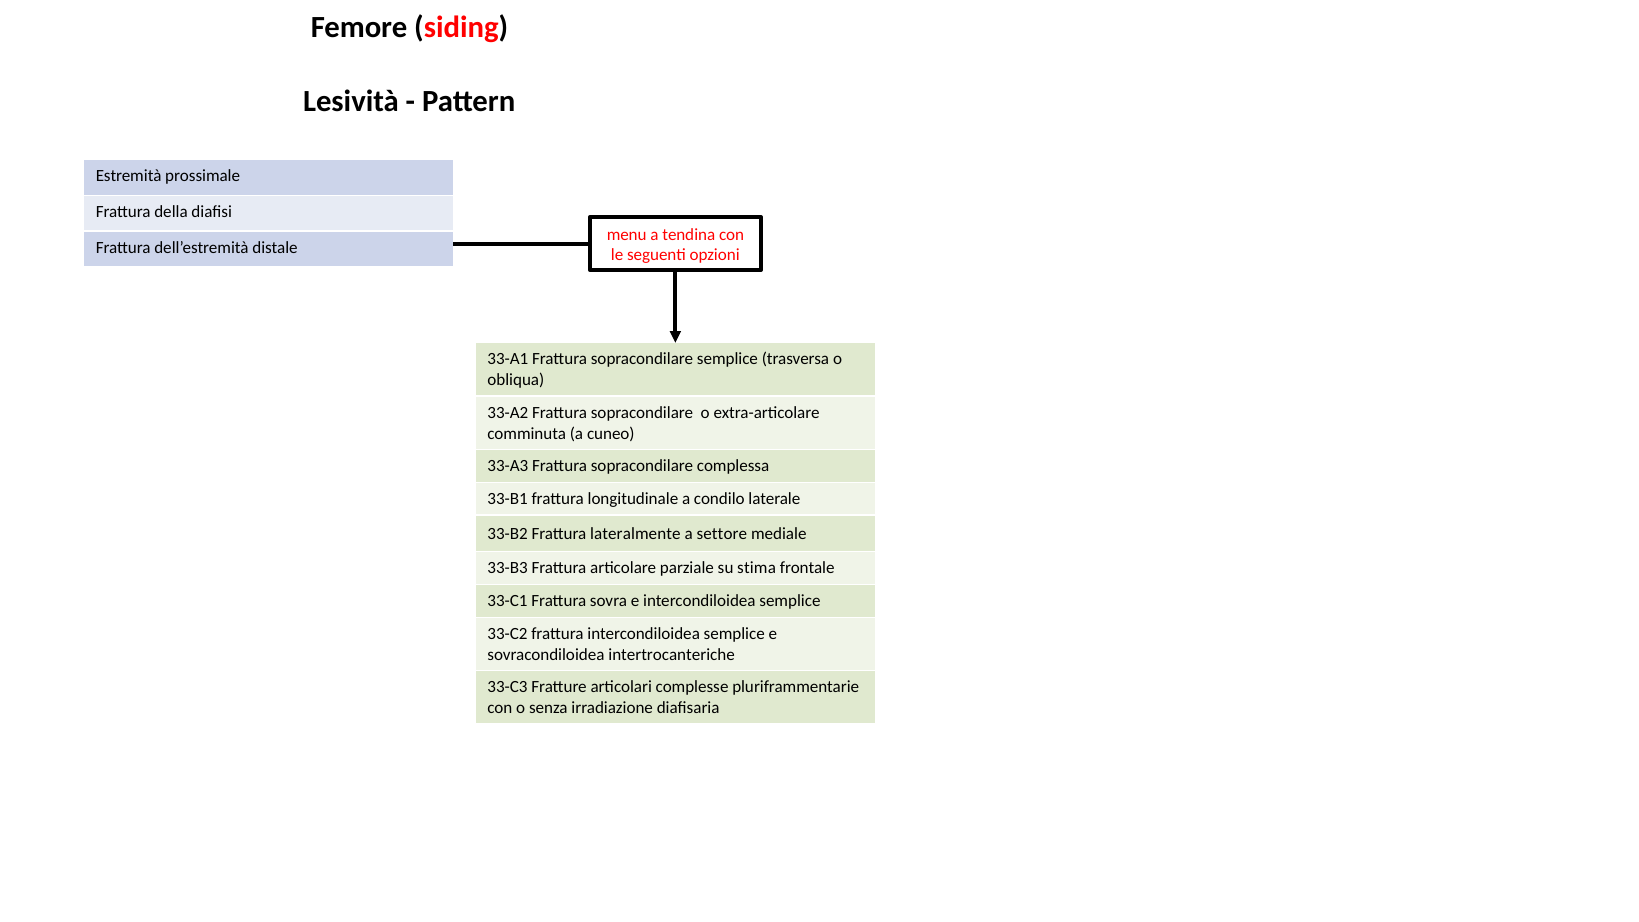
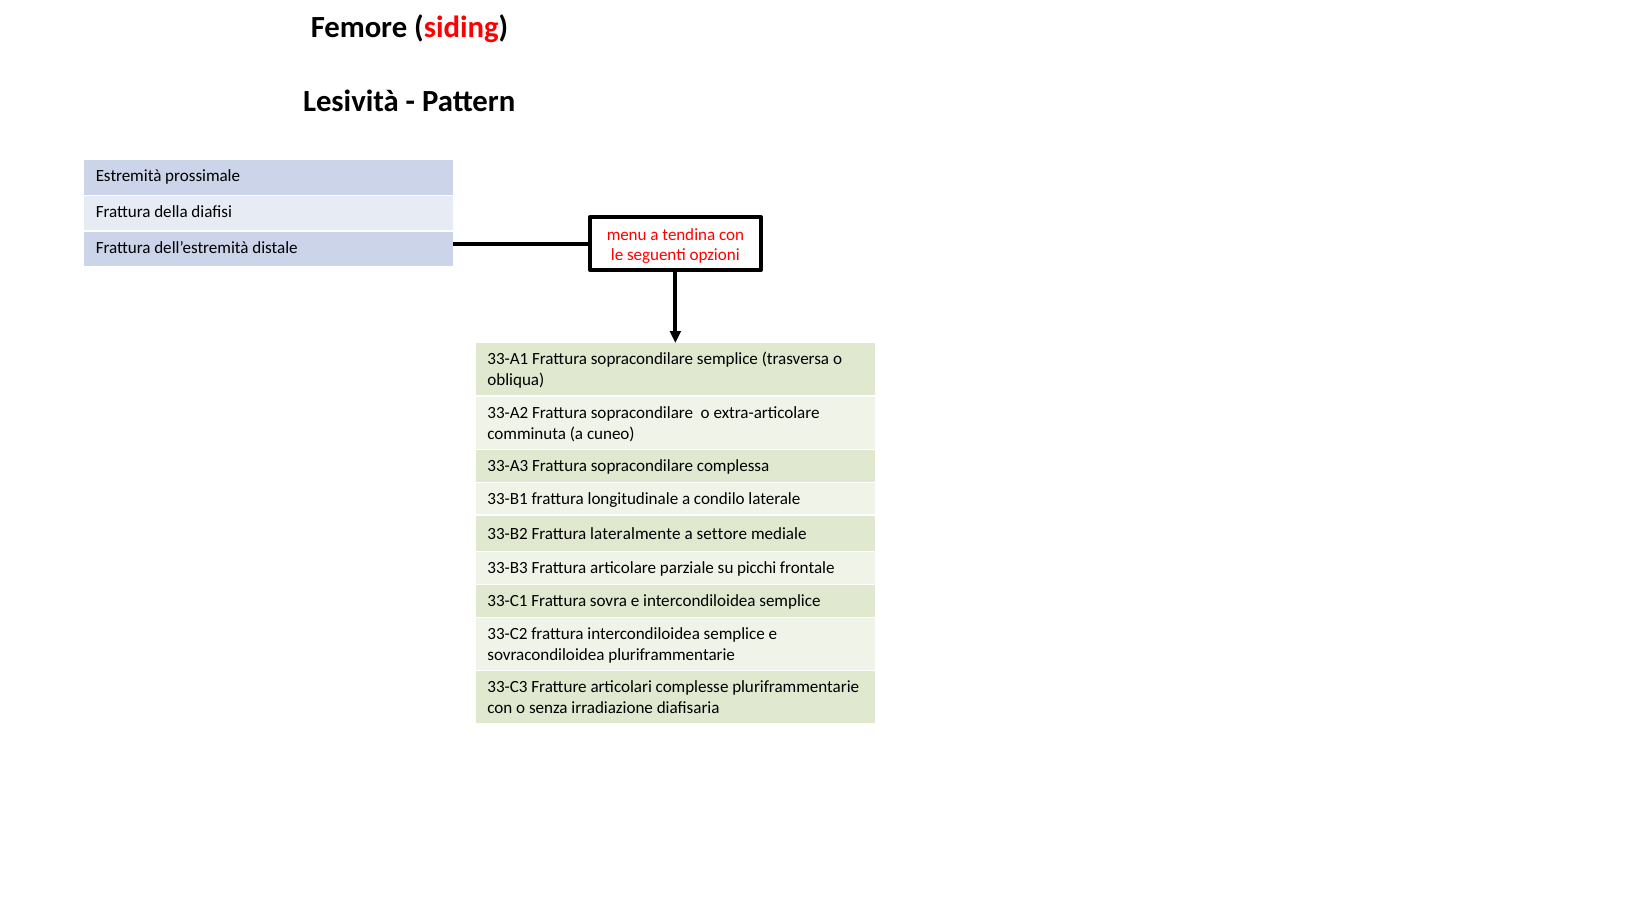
stima: stima -> picchi
sovracondiloidea intertrocanteriche: intertrocanteriche -> pluriframmentarie
